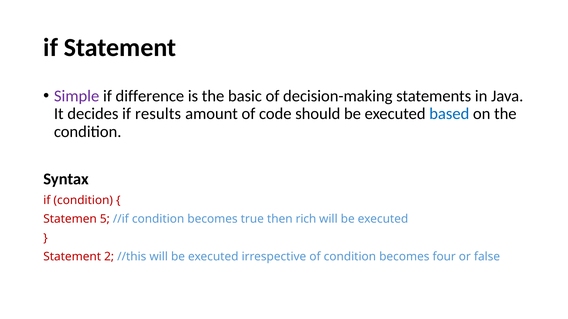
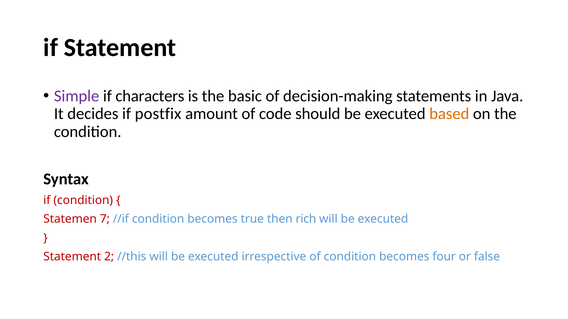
difference: difference -> characters
results: results -> postfix
based colour: blue -> orange
5: 5 -> 7
